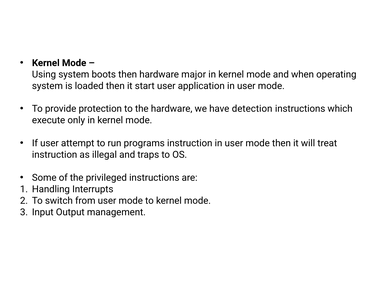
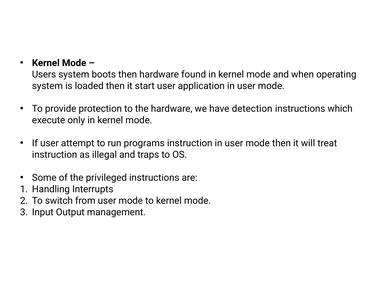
Using: Using -> Users
major: major -> found
